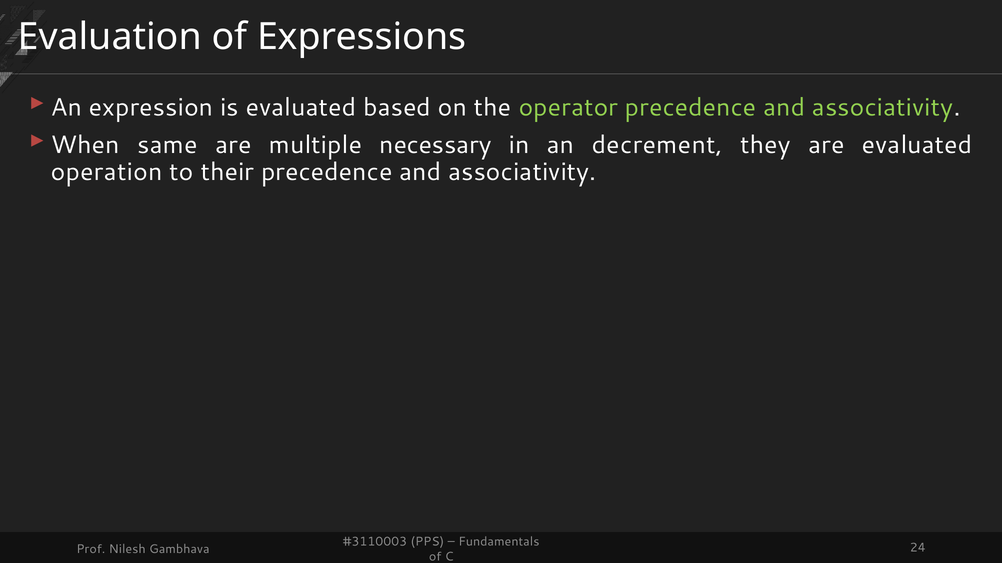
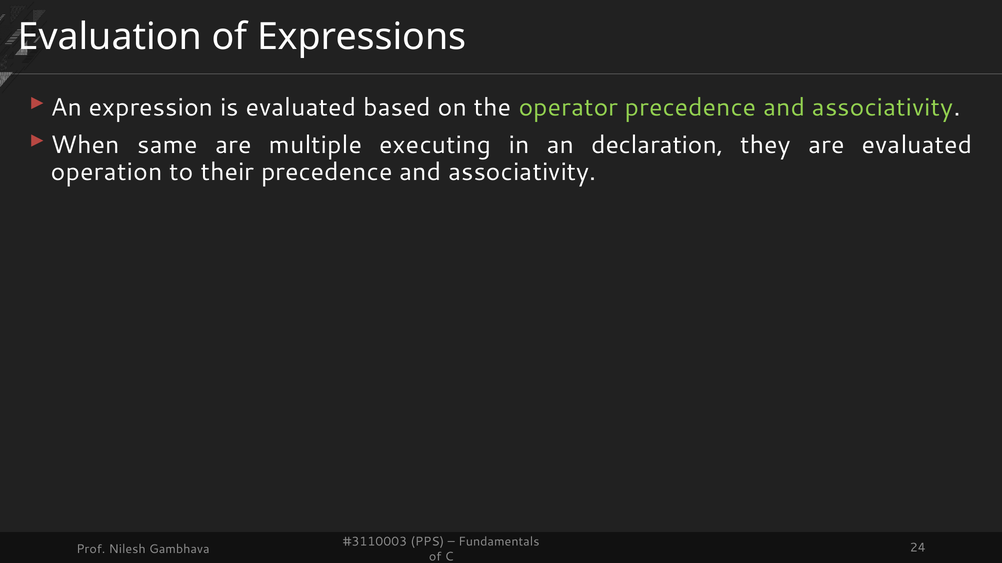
necessary: necessary -> executing
decrement: decrement -> declaration
